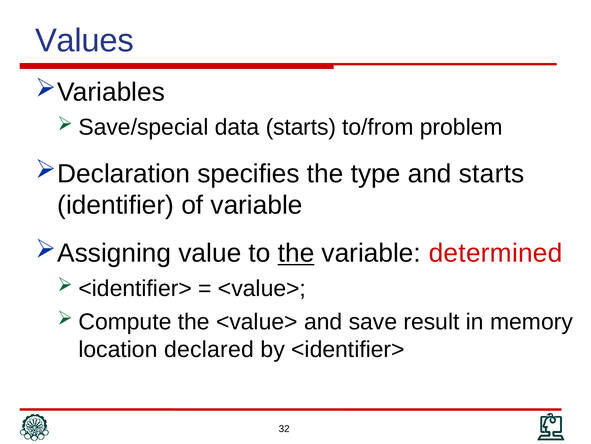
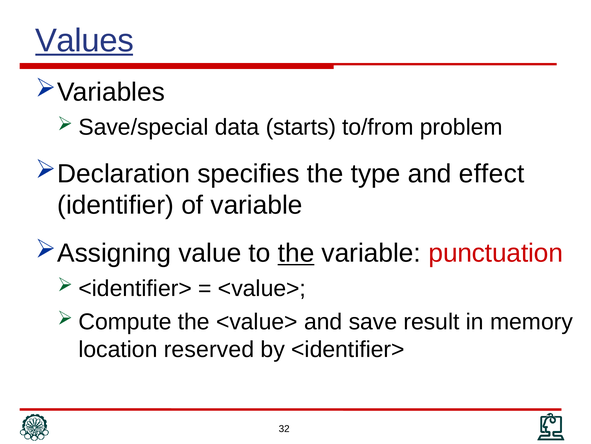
Values underline: none -> present
and starts: starts -> effect
determined: determined -> punctuation
declared: declared -> reserved
